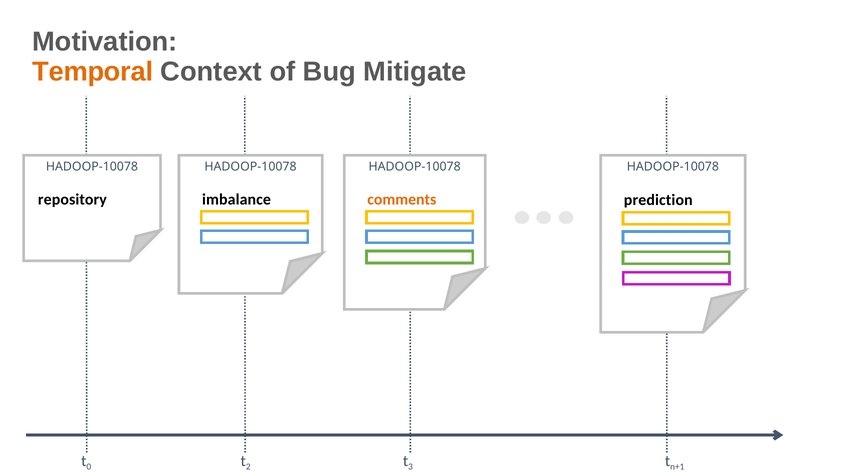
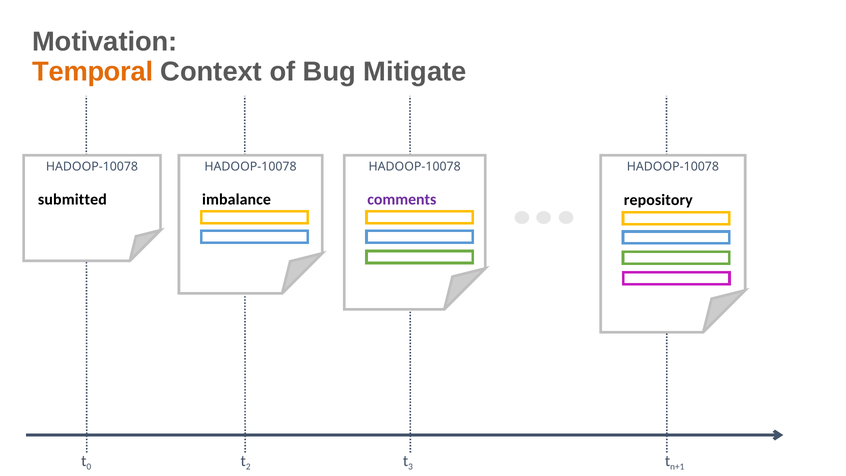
repository: repository -> submitted
comments colour: orange -> purple
prediction: prediction -> repository
